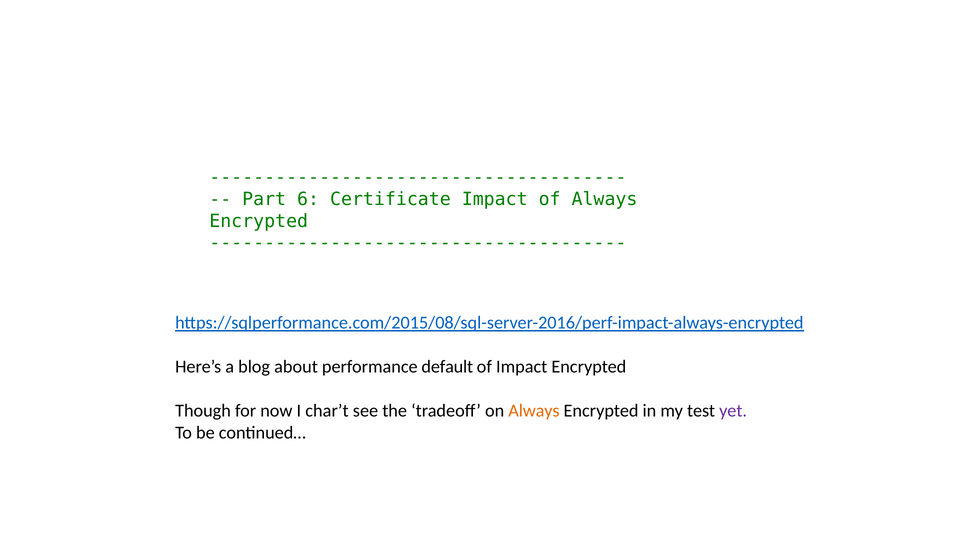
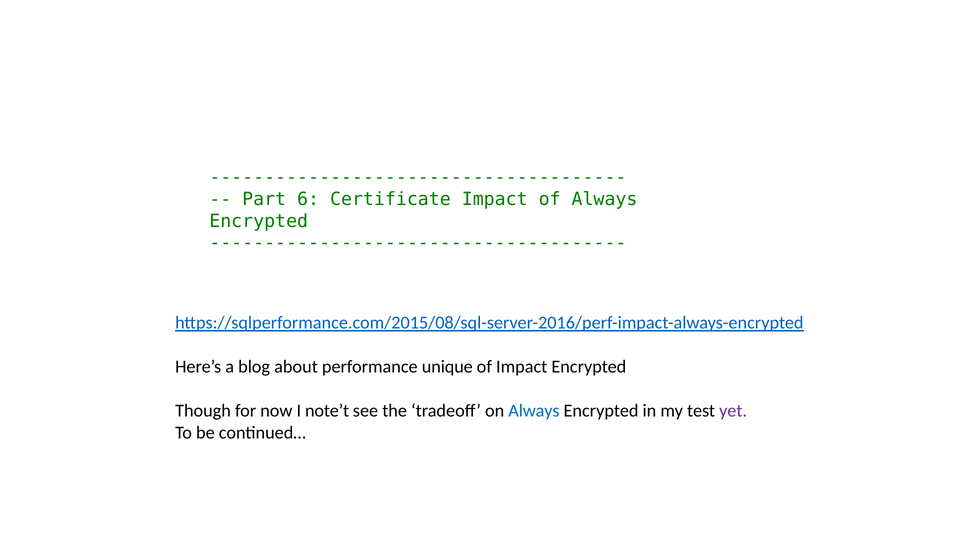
default: default -> unique
char’t: char’t -> note’t
Always at (534, 411) colour: orange -> blue
